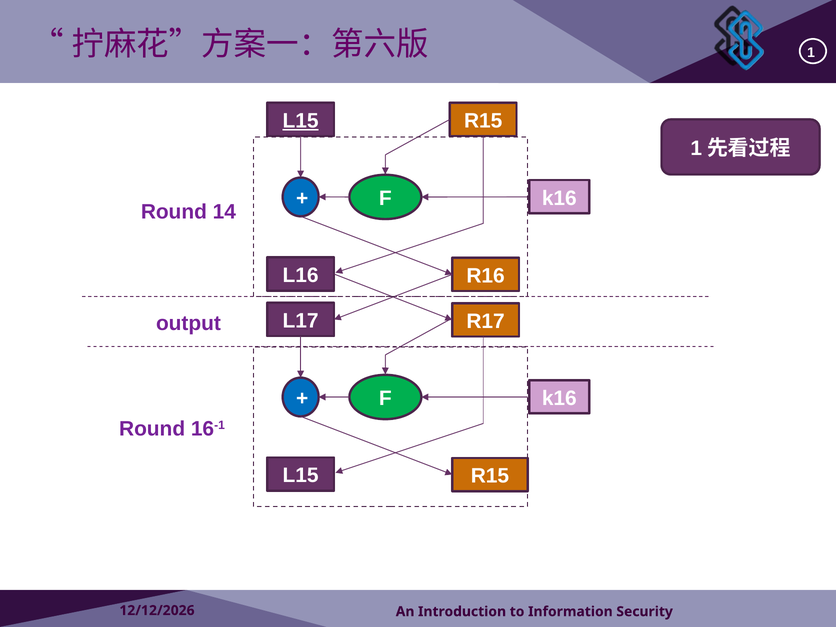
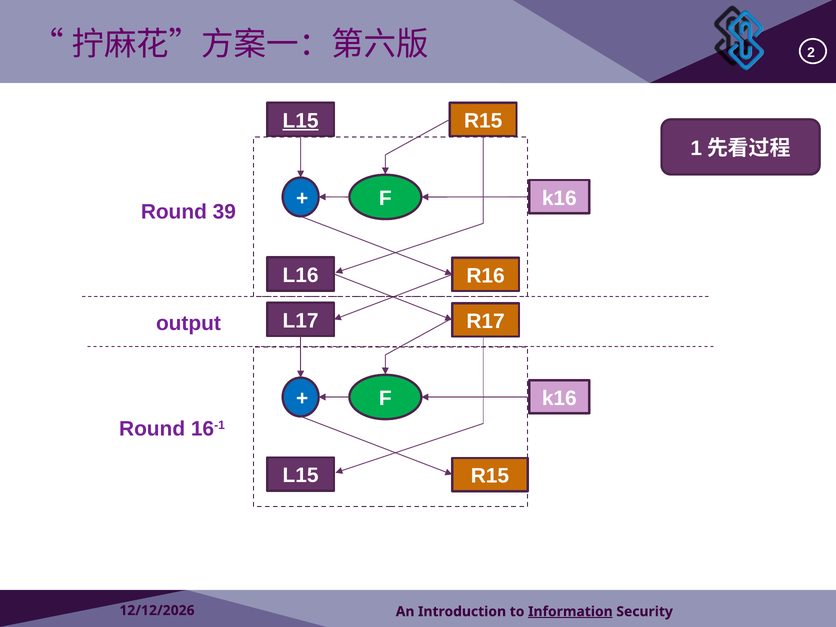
1: 1 -> 2
14: 14 -> 39
Information underline: none -> present
